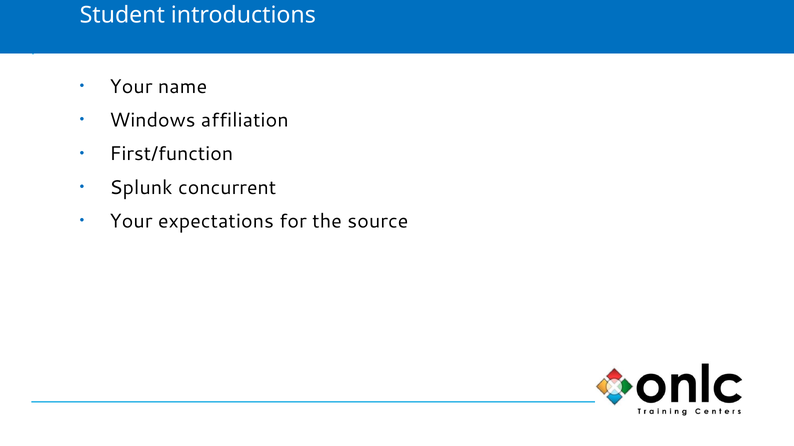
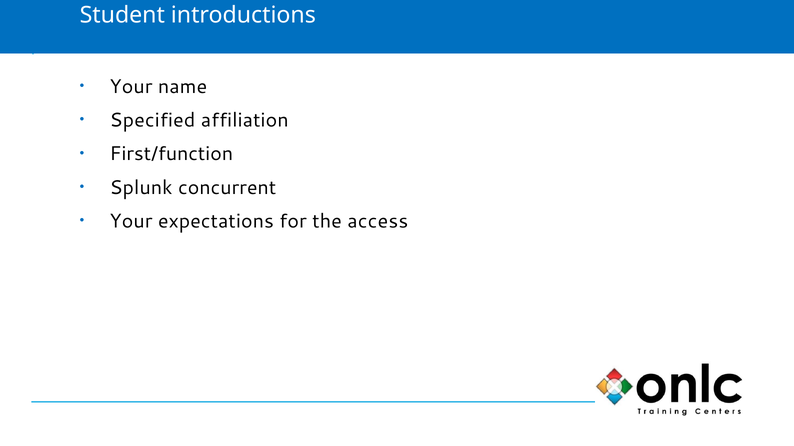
Windows: Windows -> Specified
source: source -> access
